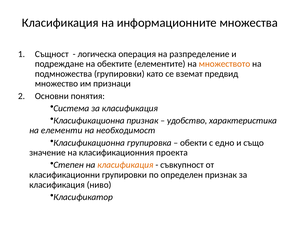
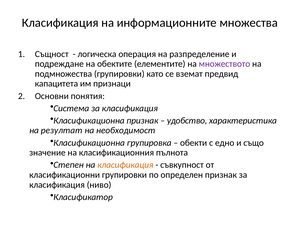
множеството colour: orange -> purple
множество: множество -> капацитета
елементи: елементи -> резултат
проекта: проекта -> пълнота
